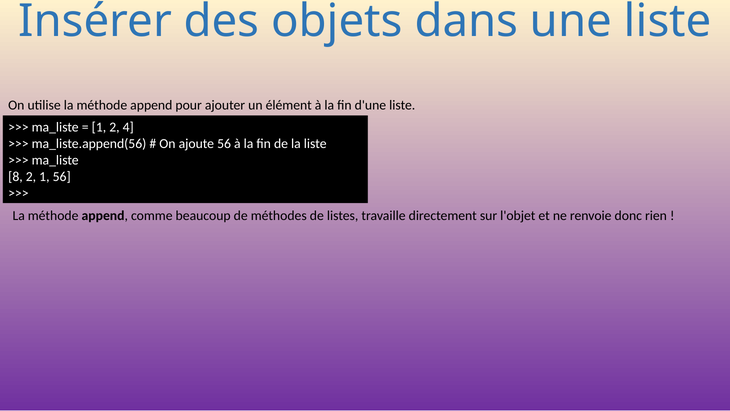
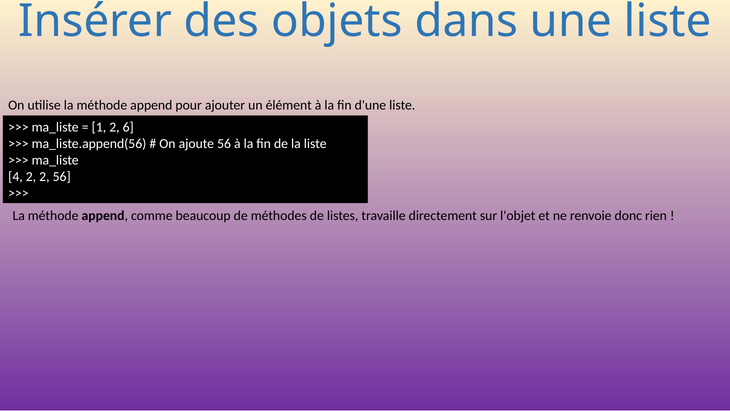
4: 4 -> 6
8: 8 -> 4
2 1: 1 -> 2
